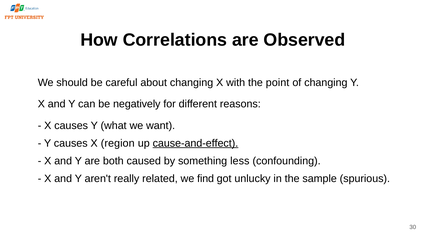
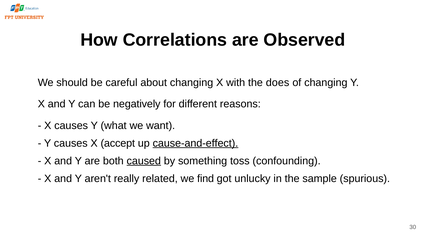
point: point -> does
region: region -> accept
caused underline: none -> present
less: less -> toss
